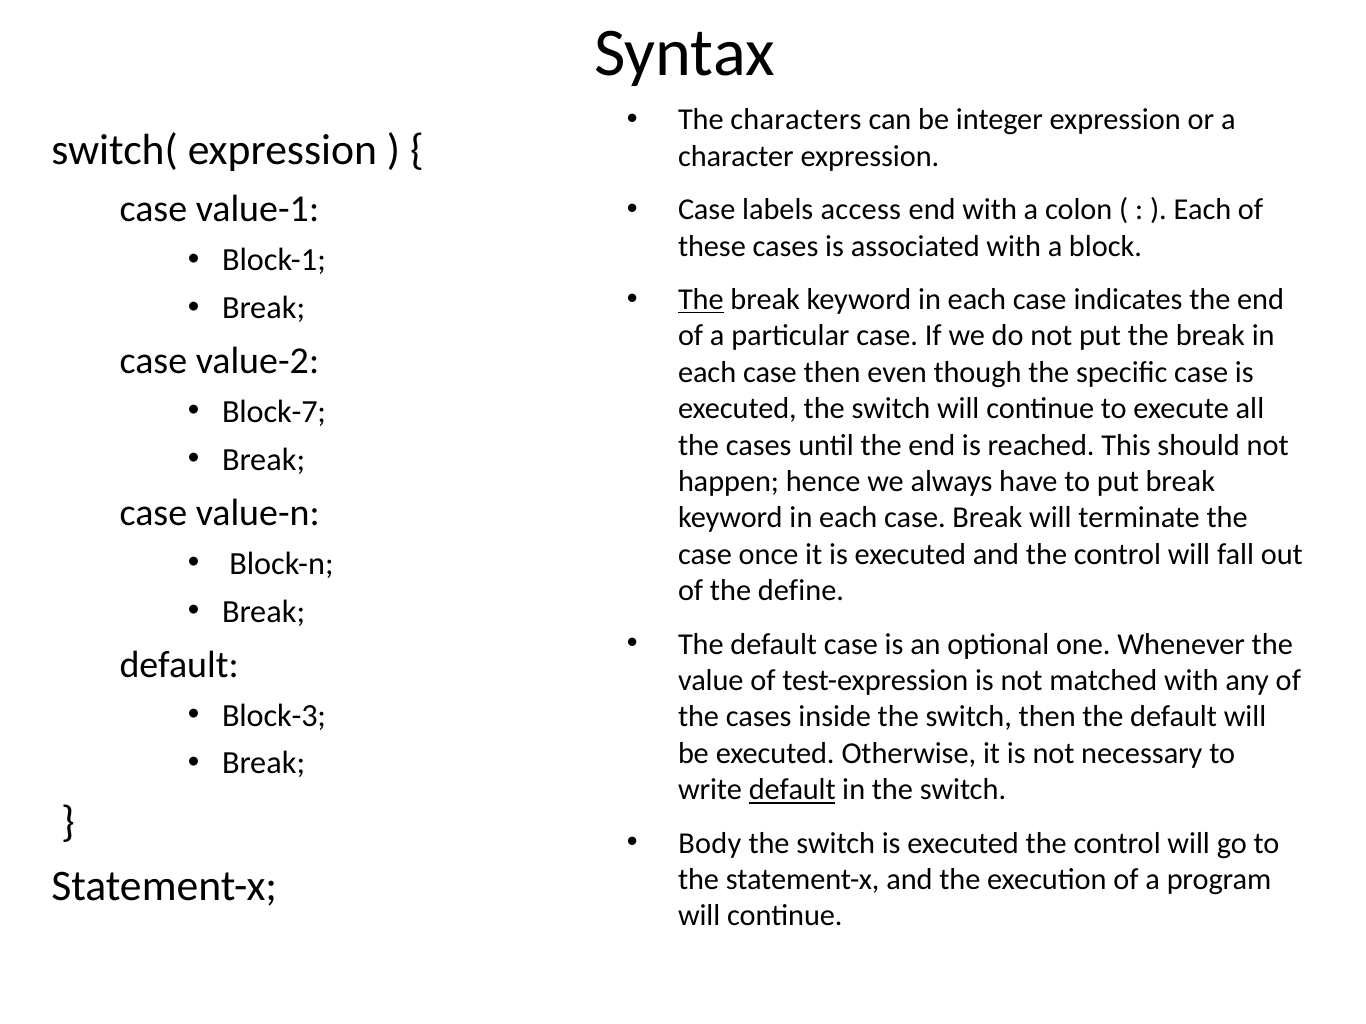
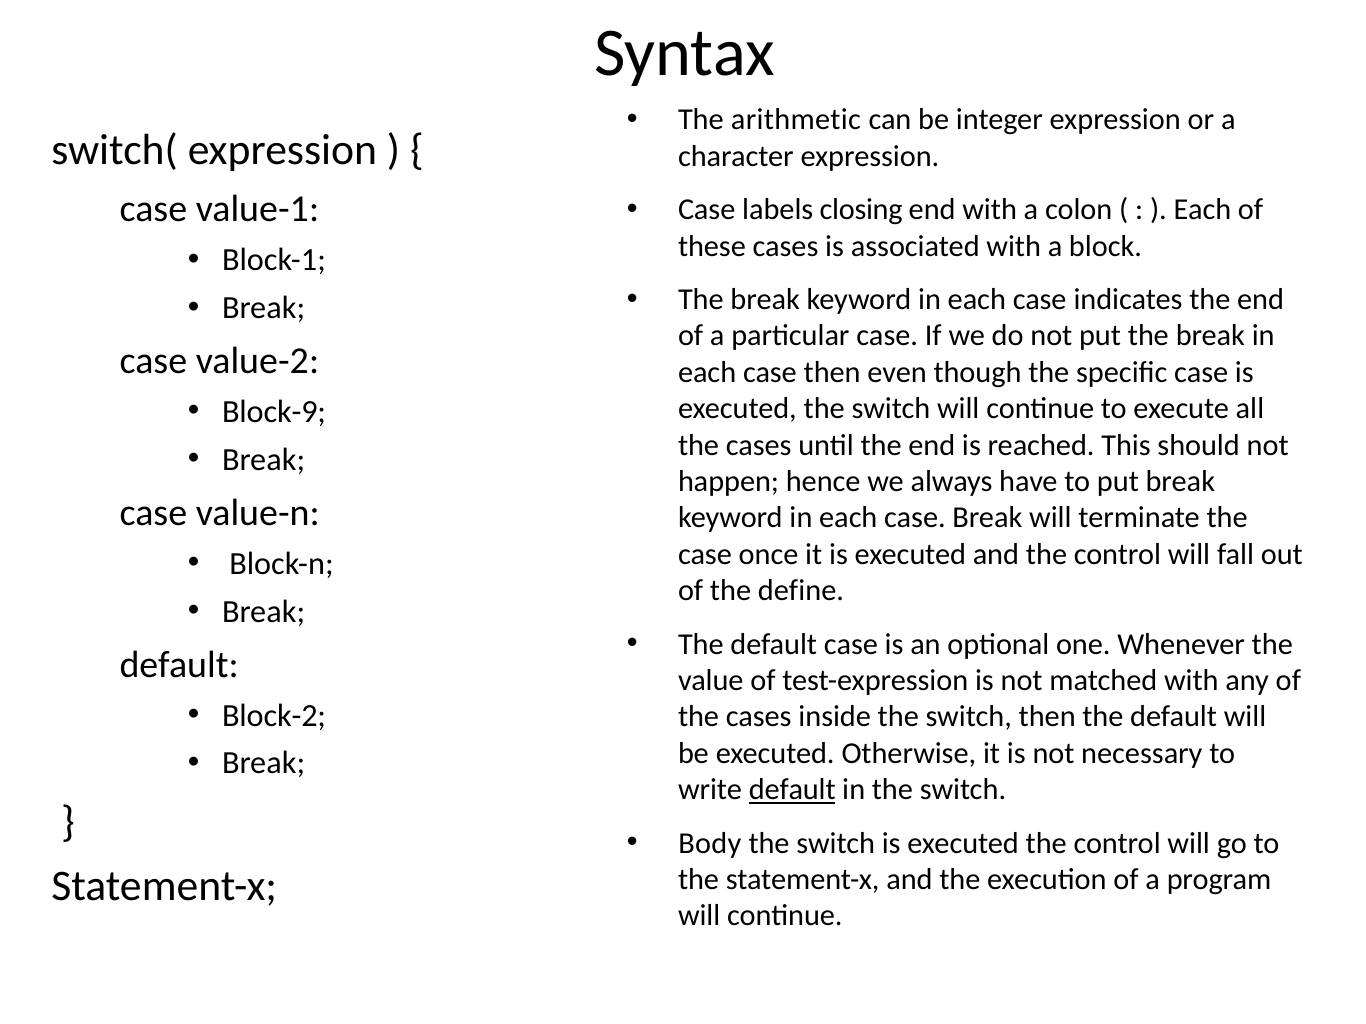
characters: characters -> arithmetic
access: access -> closing
The at (701, 300) underline: present -> none
Block-7: Block-7 -> Block-9
Block-3: Block-3 -> Block-2
